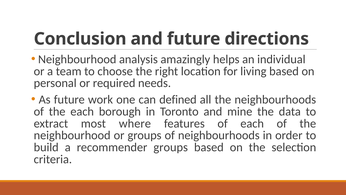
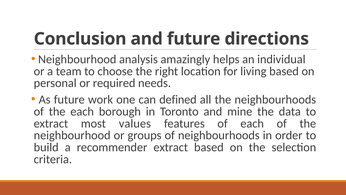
where: where -> values
recommender groups: groups -> extract
